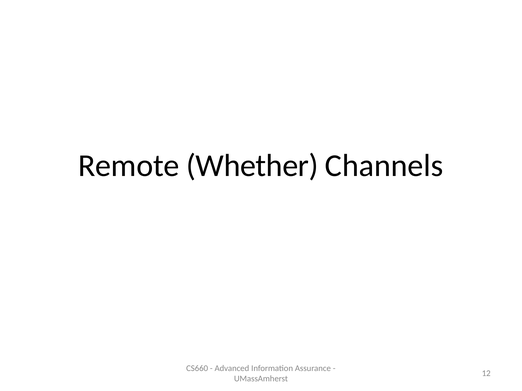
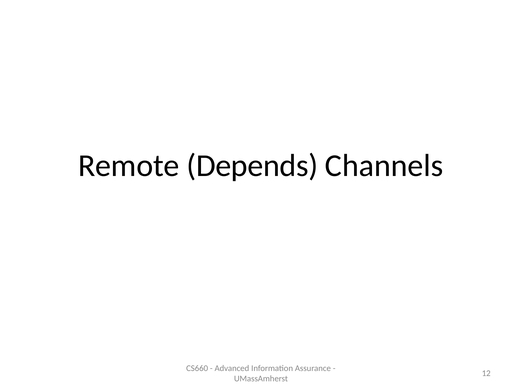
Whether: Whether -> Depends
